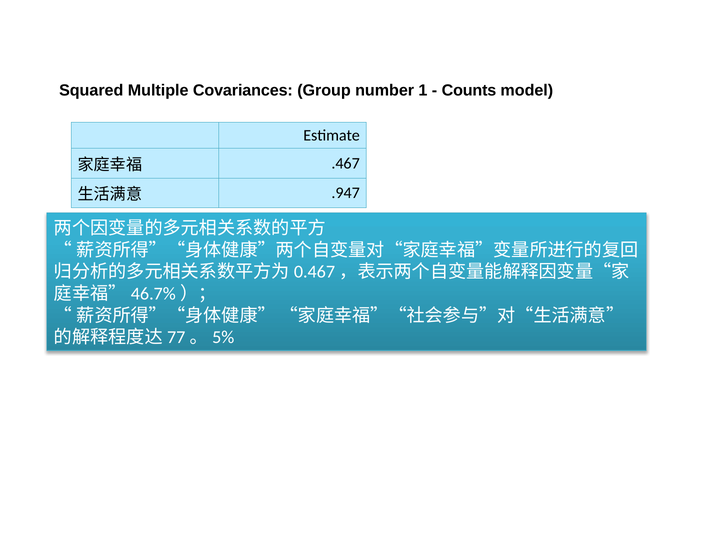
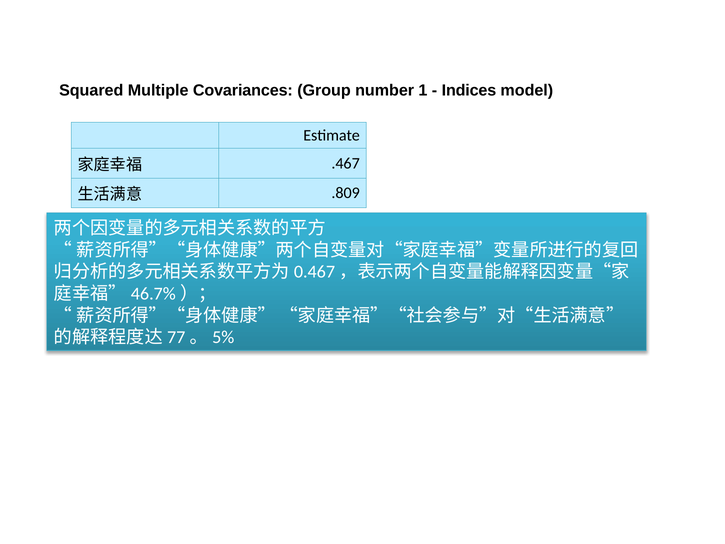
Counts: Counts -> Indices
.947: .947 -> .809
